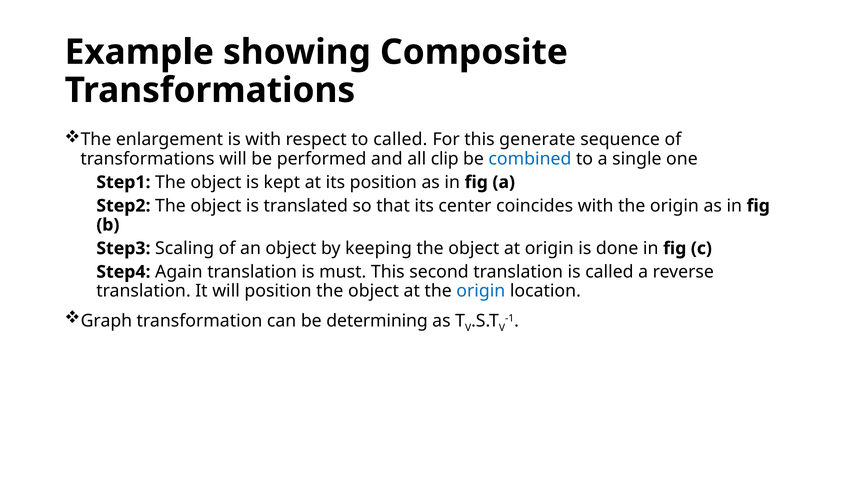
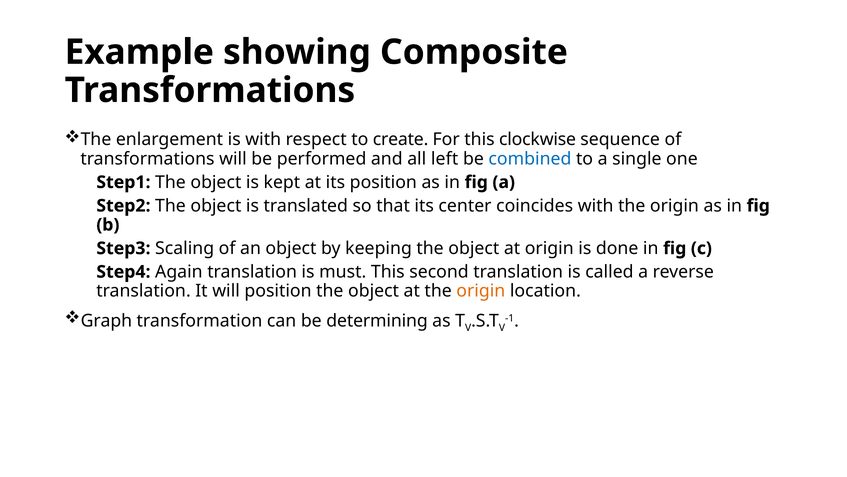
to called: called -> create
generate: generate -> clockwise
clip: clip -> left
origin at (481, 291) colour: blue -> orange
